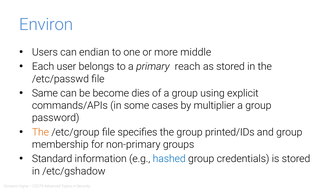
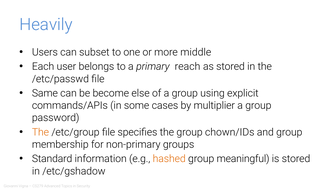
Environ: Environ -> Heavily
endian: endian -> subset
dies: dies -> else
printed/IDs: printed/IDs -> chown/IDs
hashed colour: blue -> orange
credentials: credentials -> meaningful
